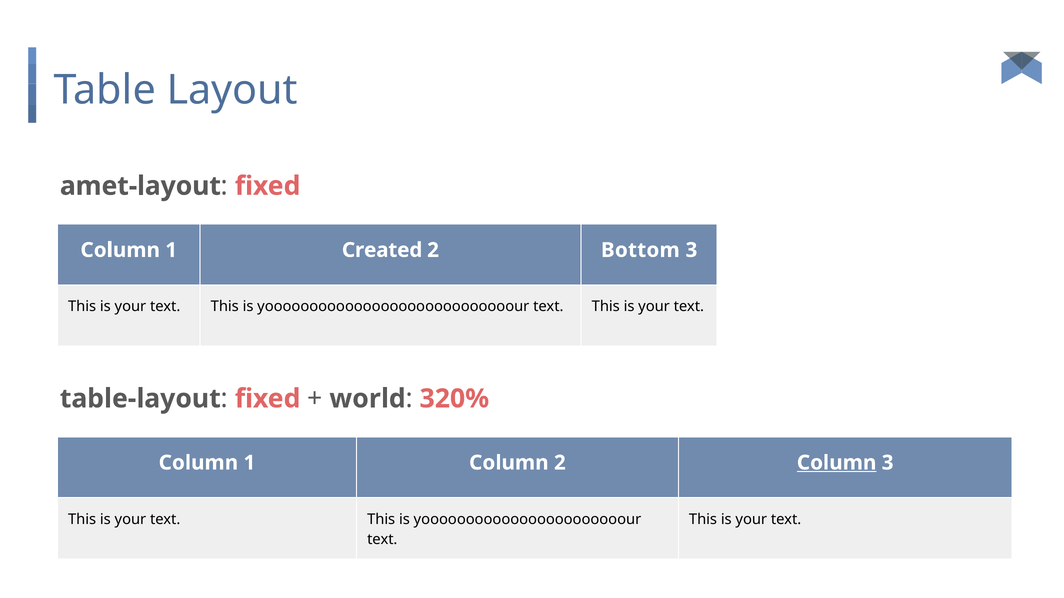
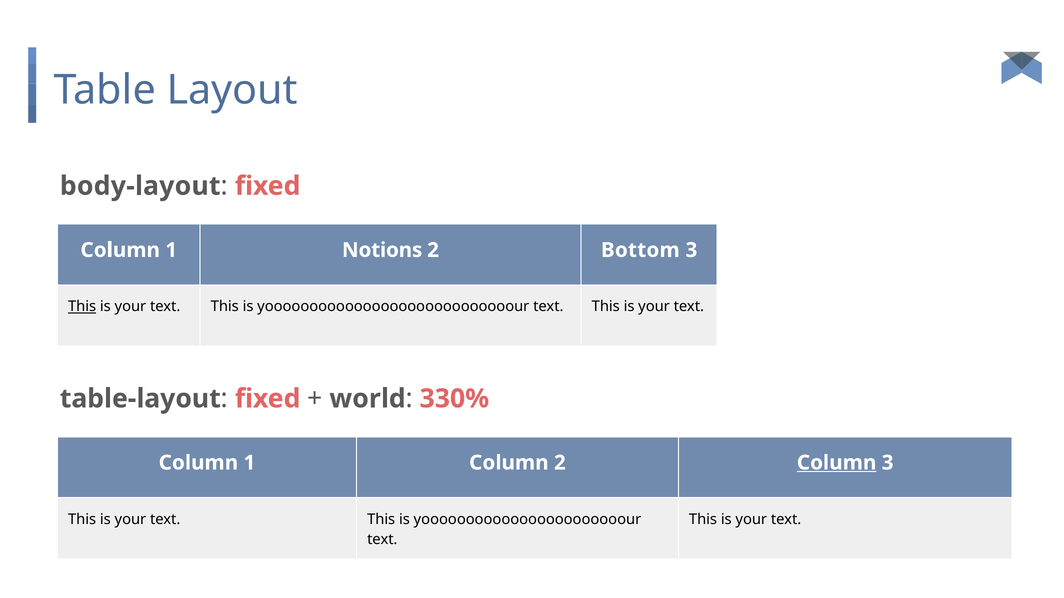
amet-layout: amet-layout -> body-layout
Created: Created -> Notions
This at (82, 307) underline: none -> present
320%: 320% -> 330%
